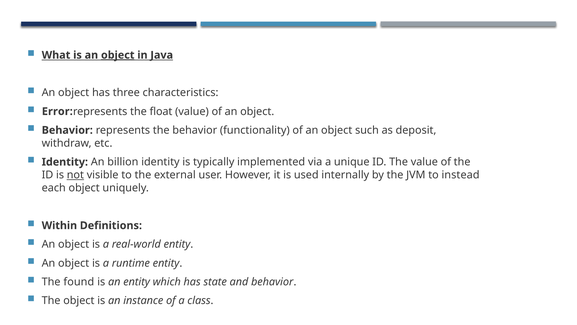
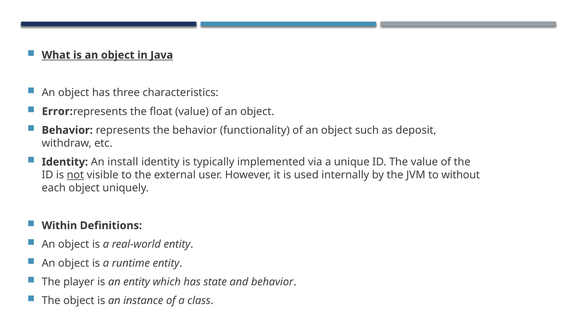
object at (118, 55) underline: present -> none
billion: billion -> install
instead: instead -> without
found: found -> player
